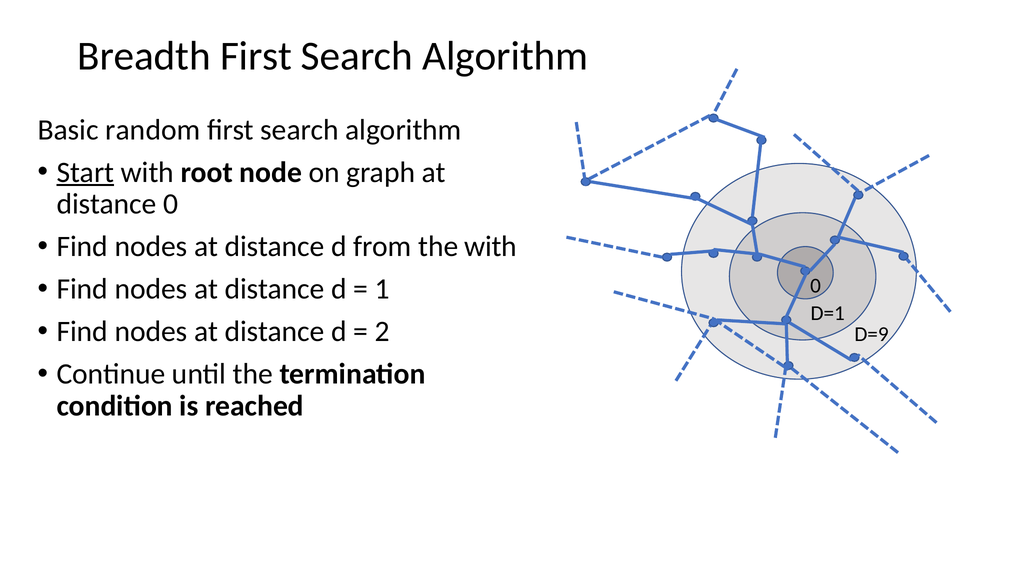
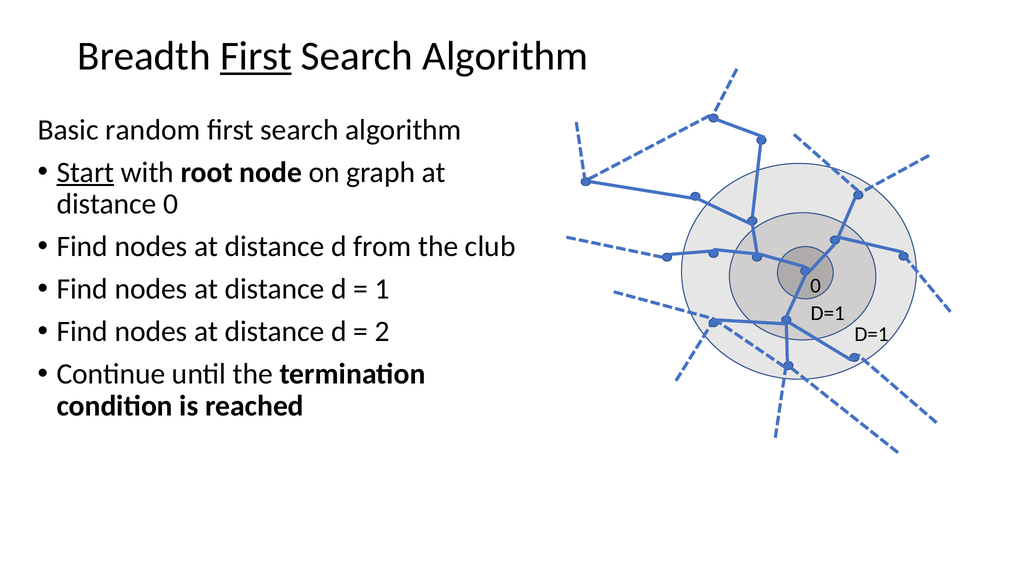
First at (256, 56) underline: none -> present
the with: with -> club
D=9 at (871, 334): D=9 -> D=1
